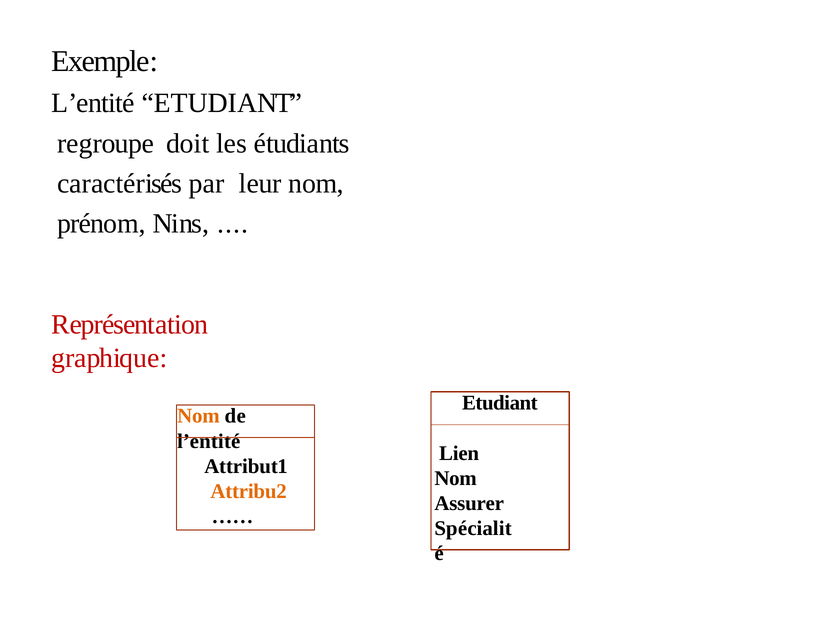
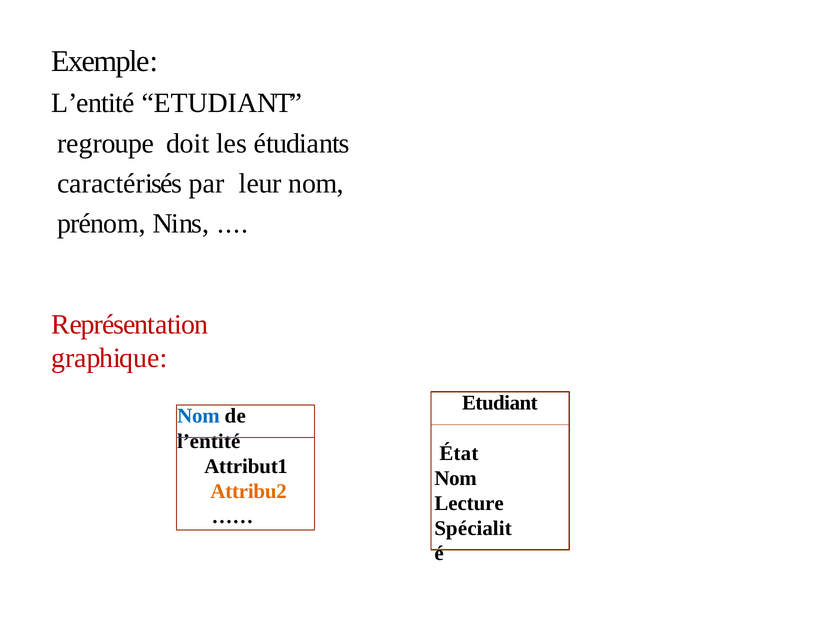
Nom at (198, 416) colour: orange -> blue
Lien: Lien -> État
Assurer: Assurer -> Lecture
